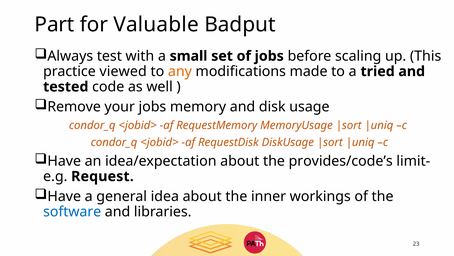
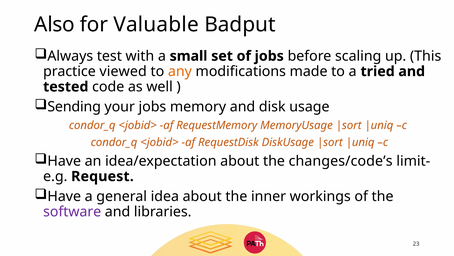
Part: Part -> Also
Remove: Remove -> Sending
provides/code’s: provides/code’s -> changes/code’s
software colour: blue -> purple
